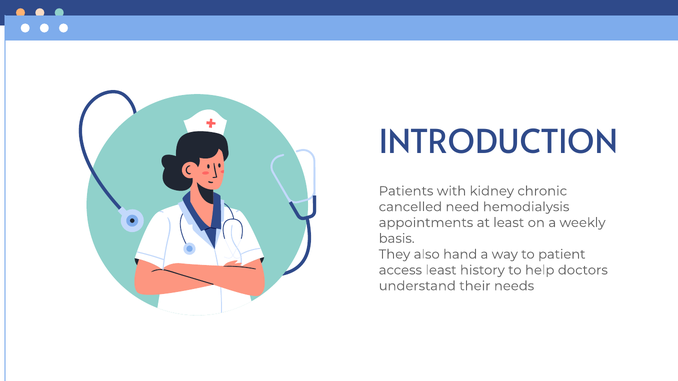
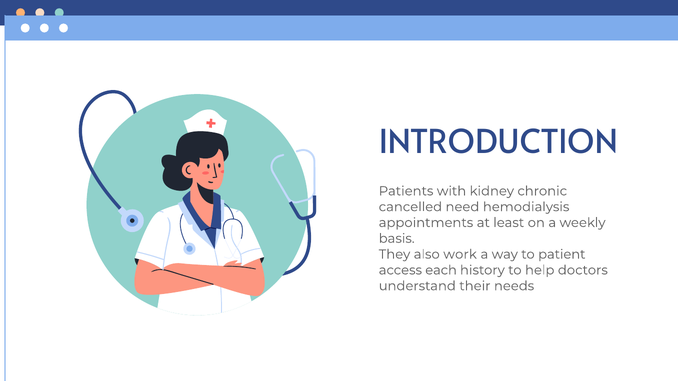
hand: hand -> work
access least: least -> each
